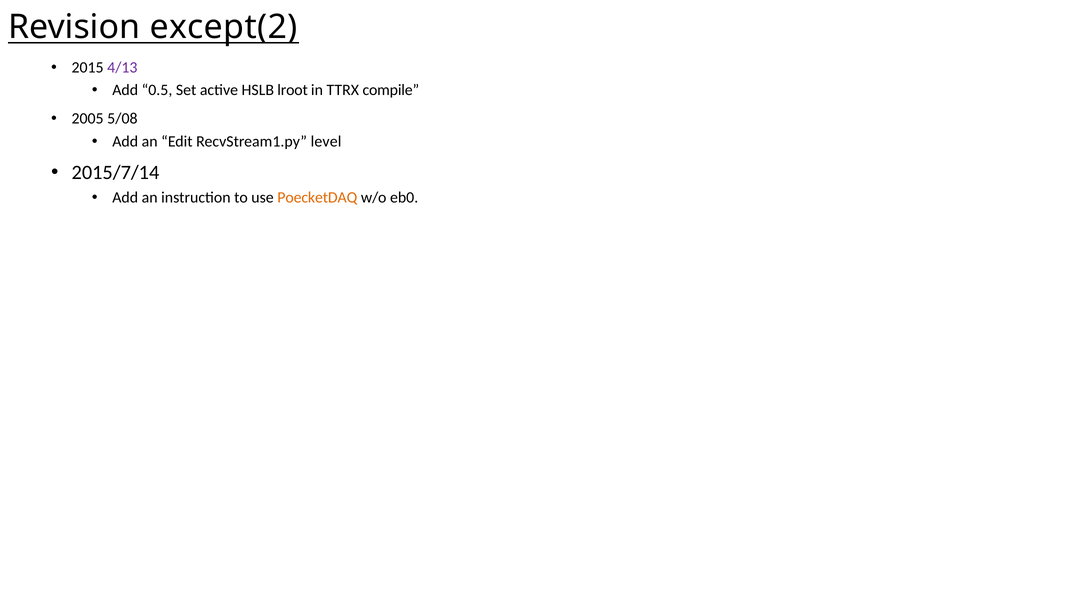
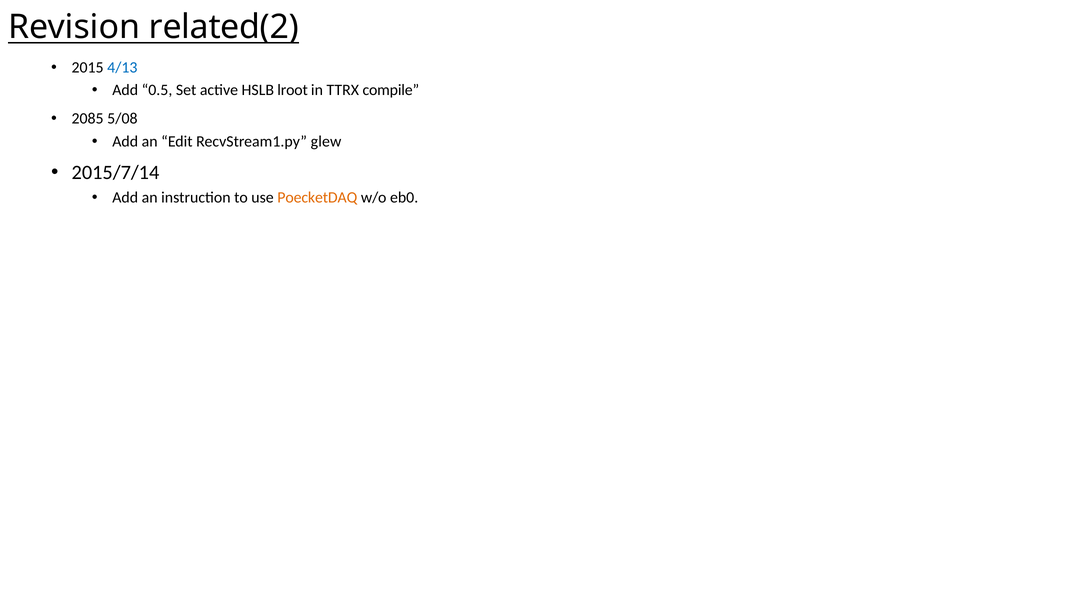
except(2: except(2 -> related(2
4/13 colour: purple -> blue
2005: 2005 -> 2085
level: level -> glew
